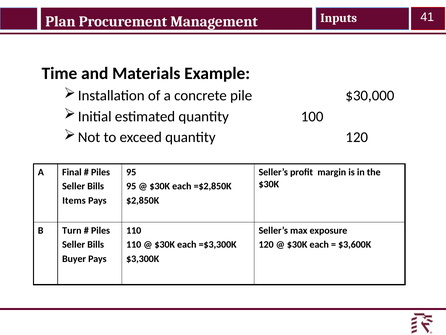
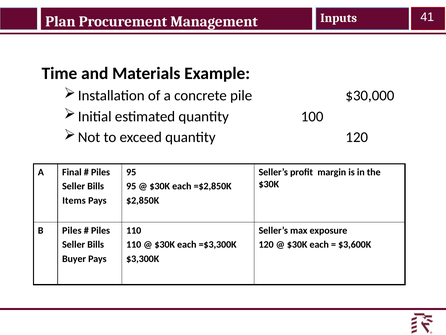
B Turn: Turn -> Piles
